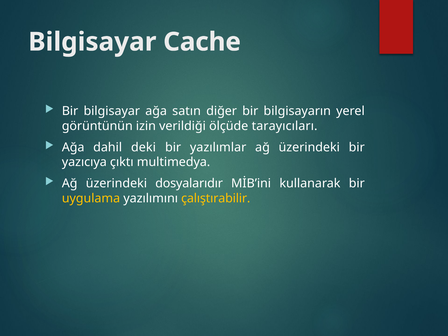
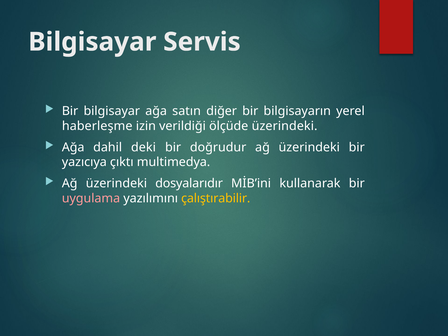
Cache: Cache -> Servis
görüntünün: görüntünün -> haberleşme
ölçüde tarayıcıları: tarayıcıları -> üzerindeki
yazılımlar: yazılımlar -> doğrudur
uygulama colour: yellow -> pink
